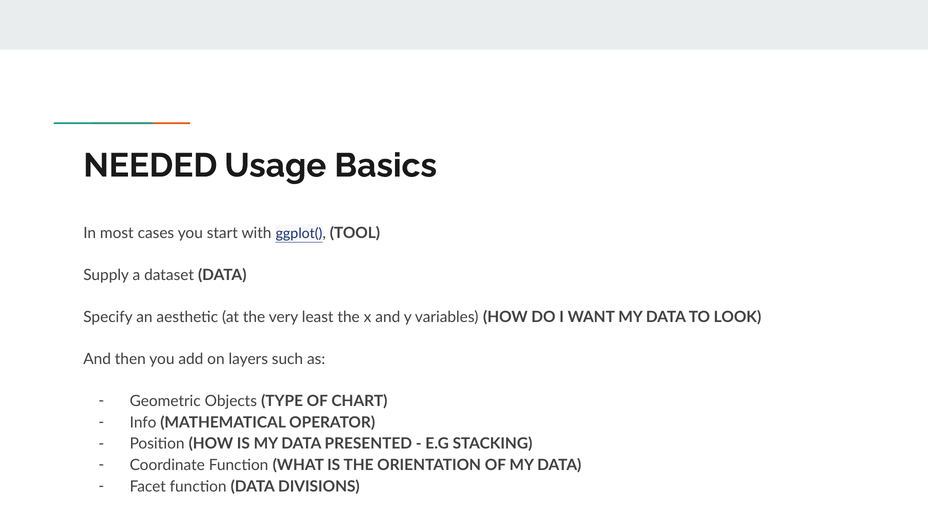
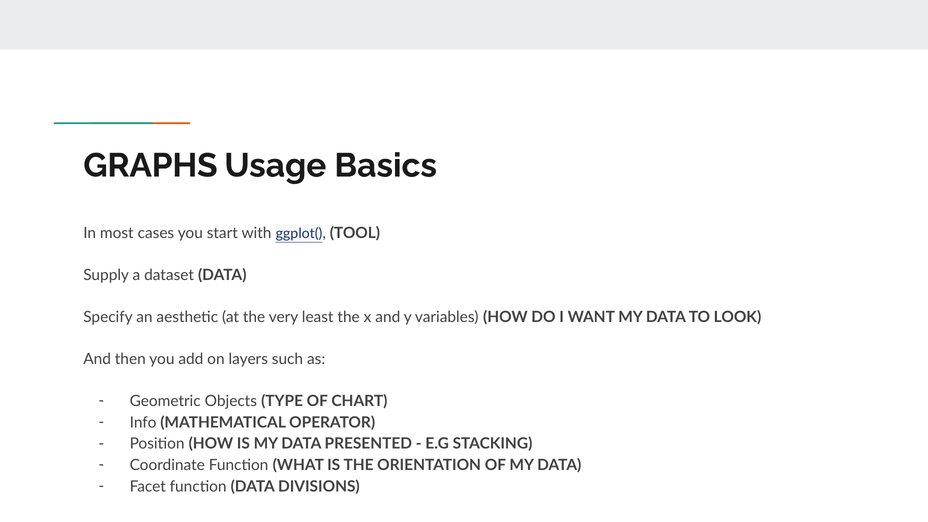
NEEDED: NEEDED -> GRAPHS
